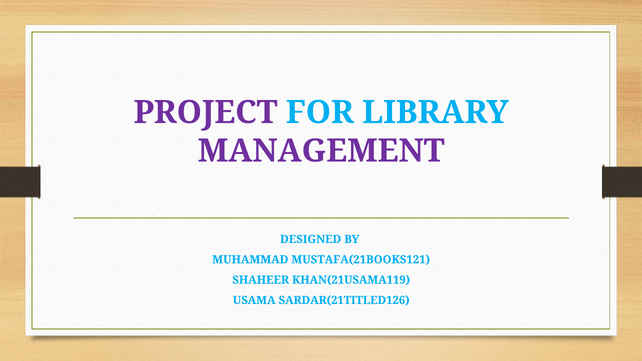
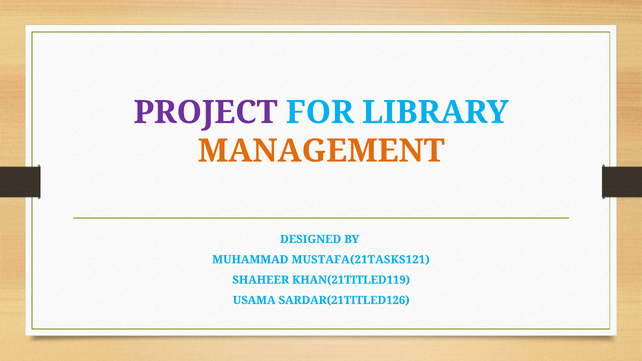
MANAGEMENT colour: purple -> orange
MUSTAFA(21BOOKS121: MUSTAFA(21BOOKS121 -> MUSTAFA(21TASKS121
KHAN(21USAMA119: KHAN(21USAMA119 -> KHAN(21TITLED119
